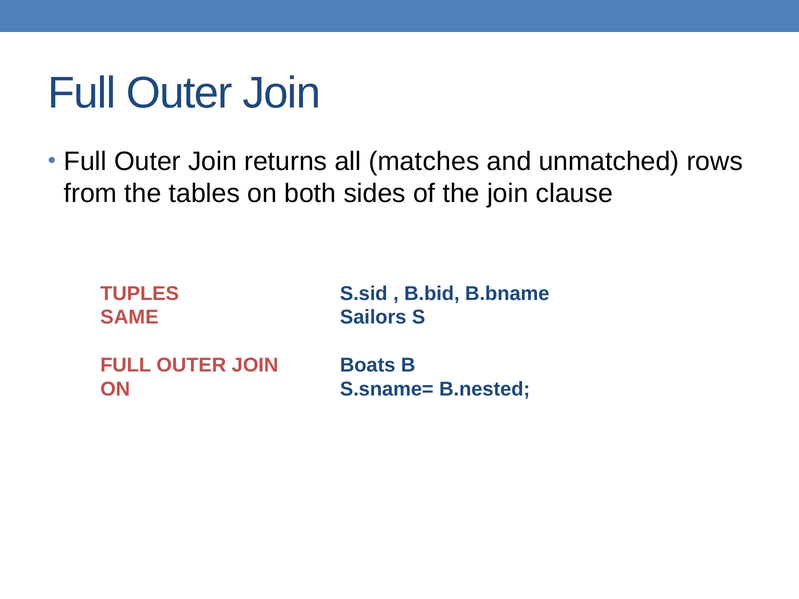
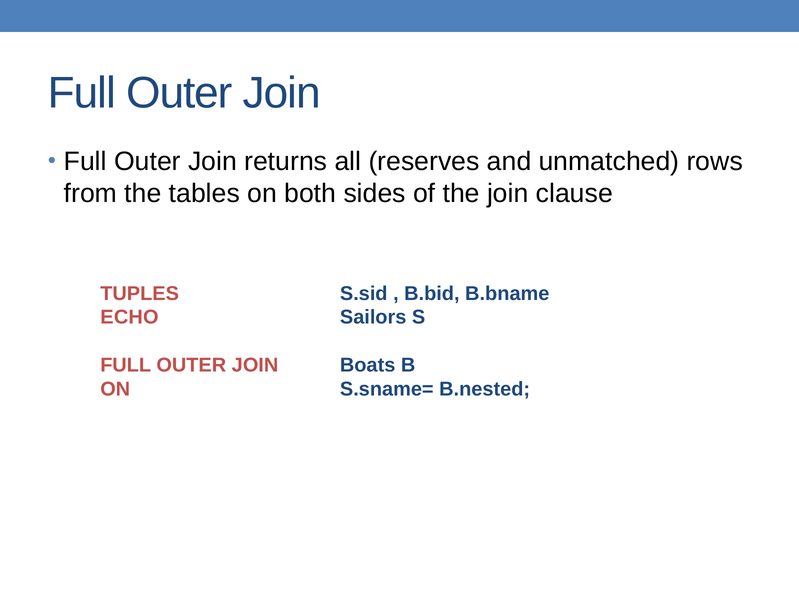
matches: matches -> reserves
SAME: SAME -> ECHO
